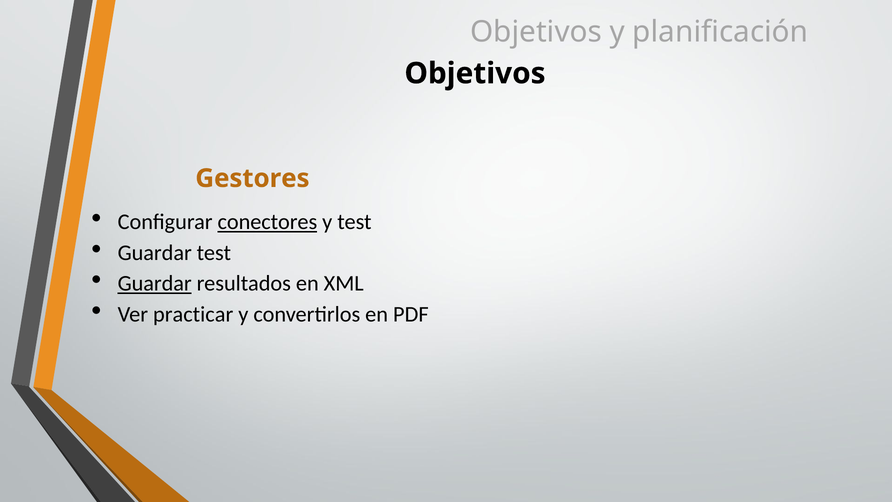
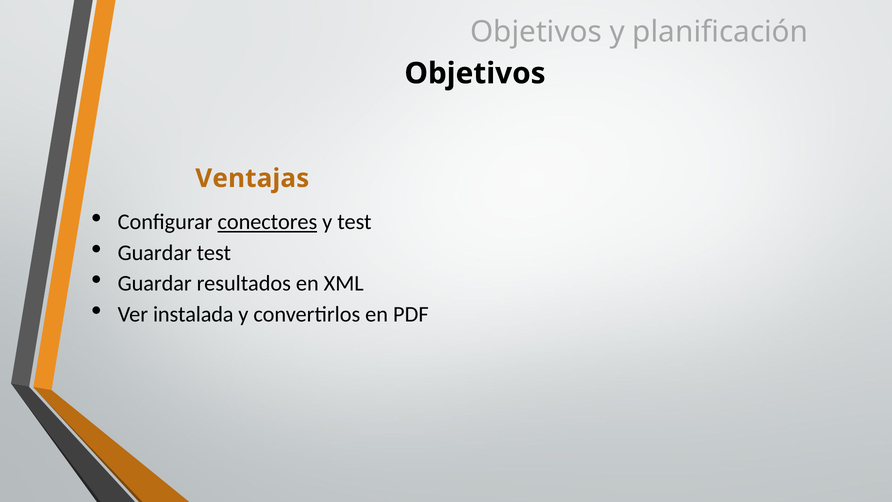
Gestores: Gestores -> Ventajas
Guardar at (155, 283) underline: present -> none
practicar: practicar -> instalada
